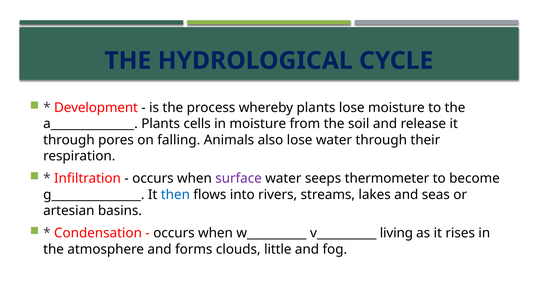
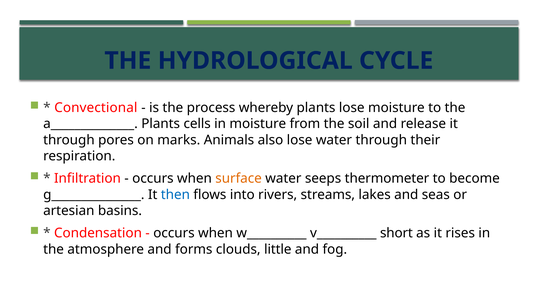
Development: Development -> Convectional
falling: falling -> marks
surface colour: purple -> orange
living: living -> short
